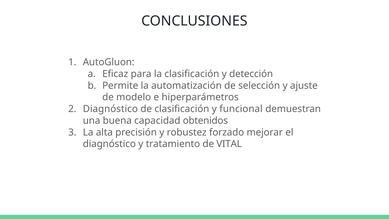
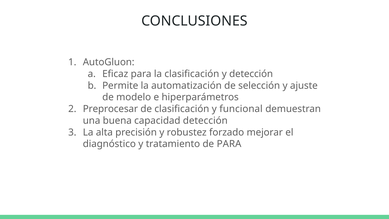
Diagnóstico at (110, 109): Diagnóstico -> Preprocesar
capacidad obtenidos: obtenidos -> detección
de VITAL: VITAL -> PARA
